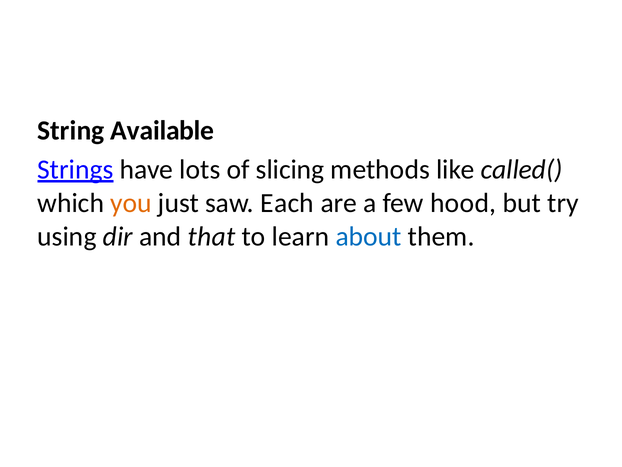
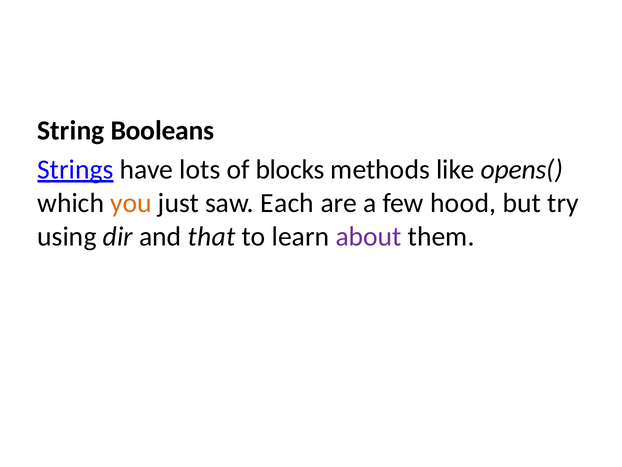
Available: Available -> Booleans
slicing: slicing -> blocks
called(: called( -> opens(
about colour: blue -> purple
